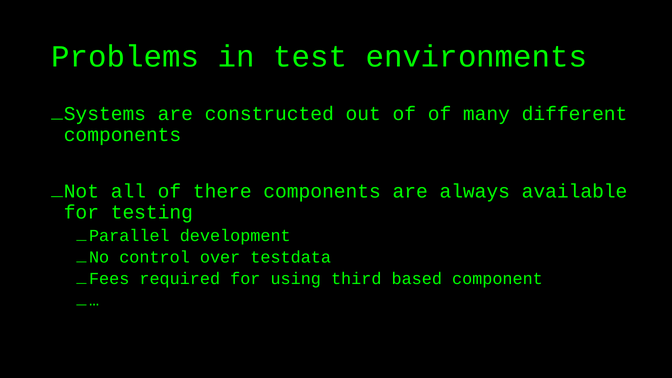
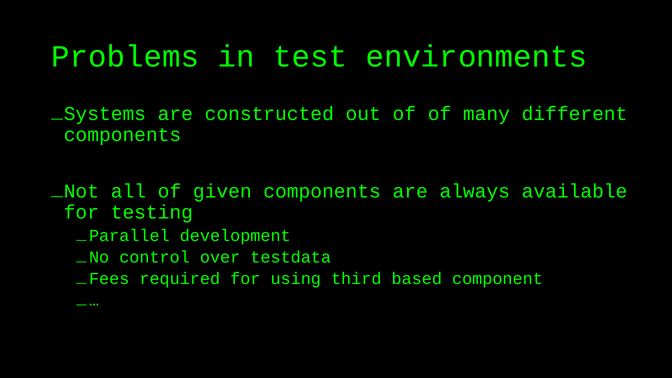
there: there -> given
